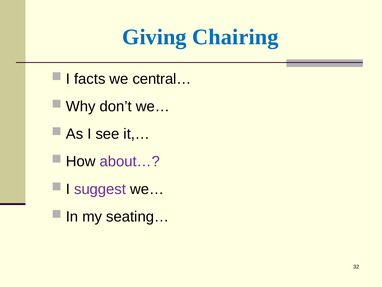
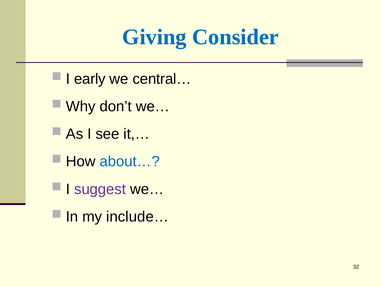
Chairing: Chairing -> Consider
facts: facts -> early
about… colour: purple -> blue
seating…: seating… -> include…
